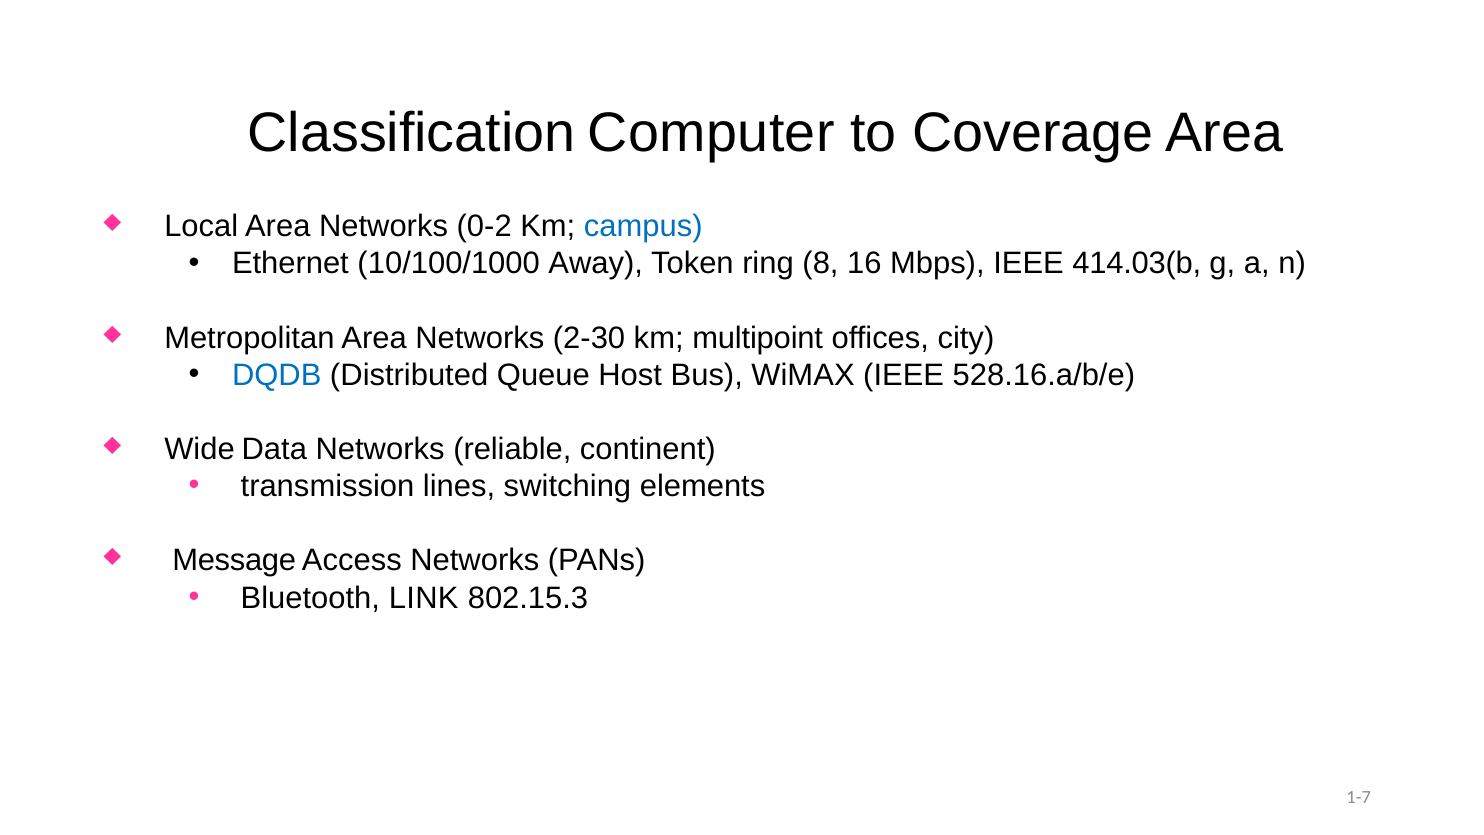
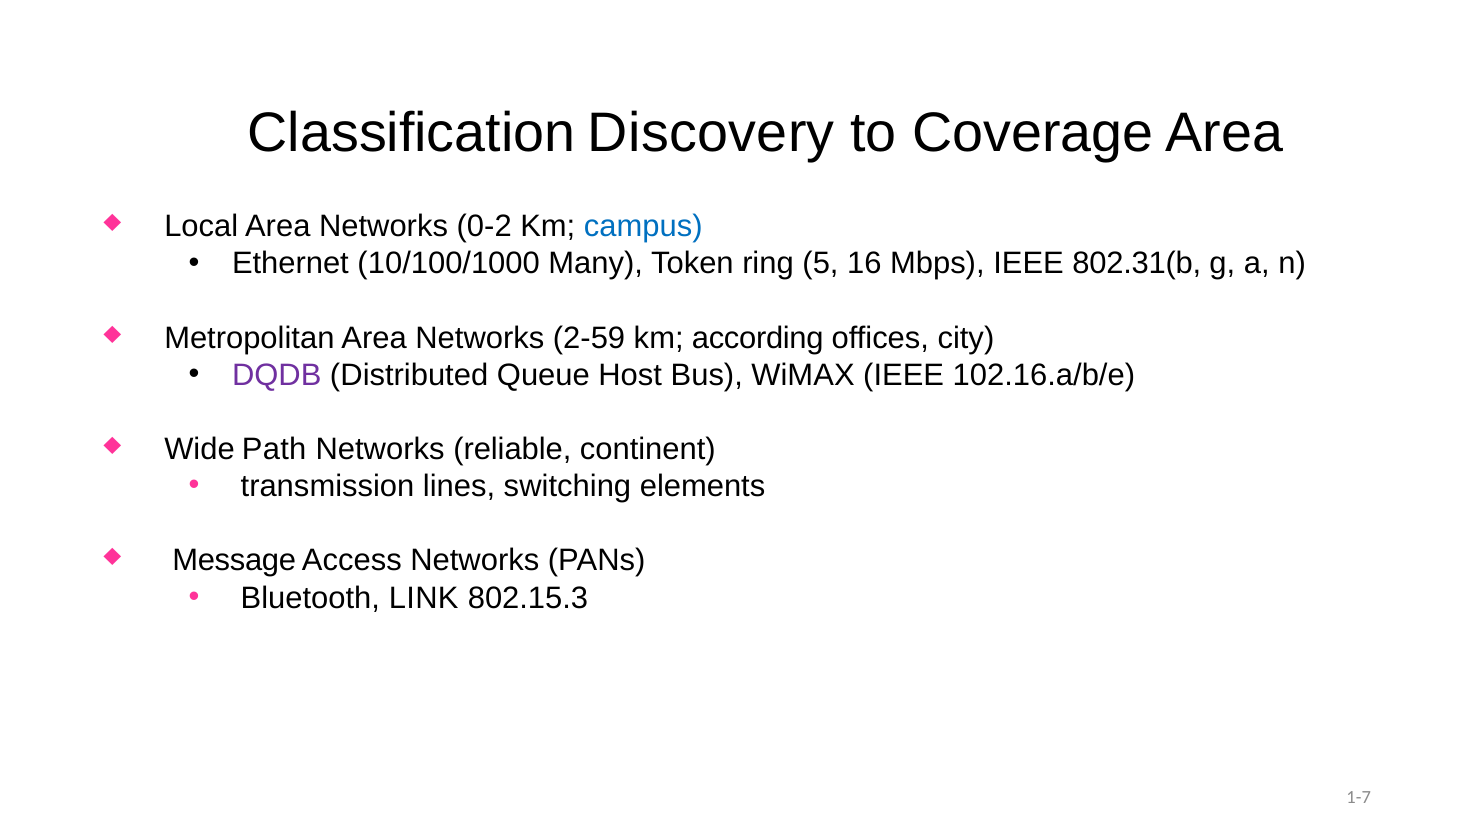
Computer: Computer -> Discovery
Away: Away -> Many
8: 8 -> 5
414.03(b: 414.03(b -> 802.31(b
2-30: 2-30 -> 2-59
multipoint: multipoint -> according
DQDB colour: blue -> purple
528.16.a/b/e: 528.16.a/b/e -> 102.16.a/b/e
Data: Data -> Path
